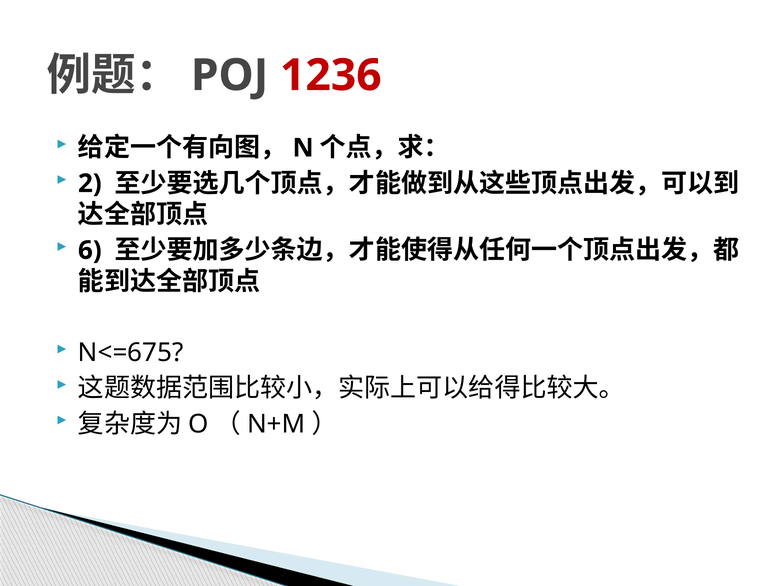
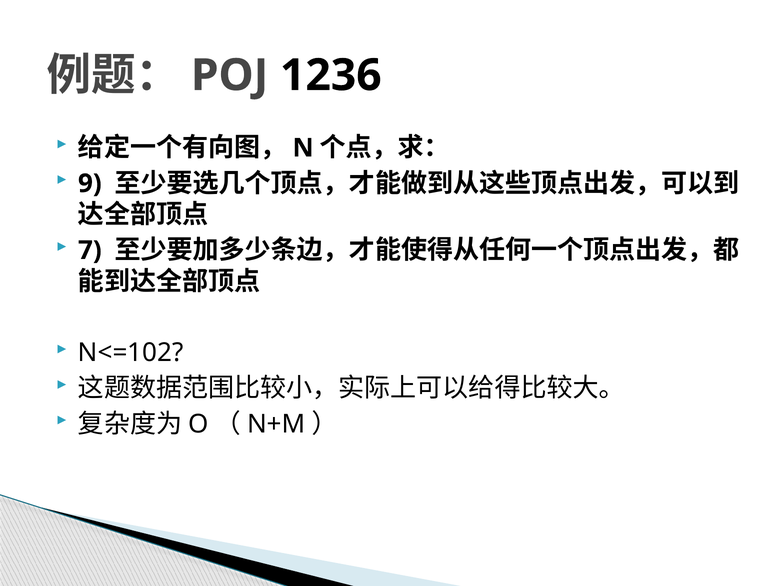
1236 colour: red -> black
2: 2 -> 9
6: 6 -> 7
N<=675: N<=675 -> N<=102
